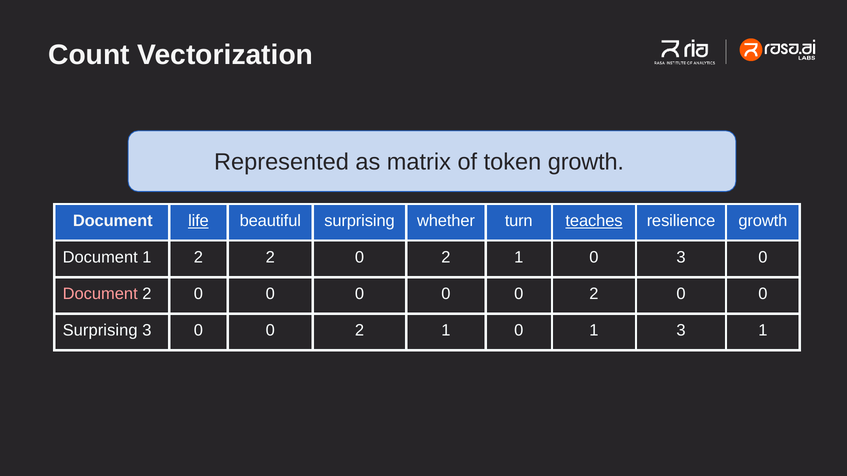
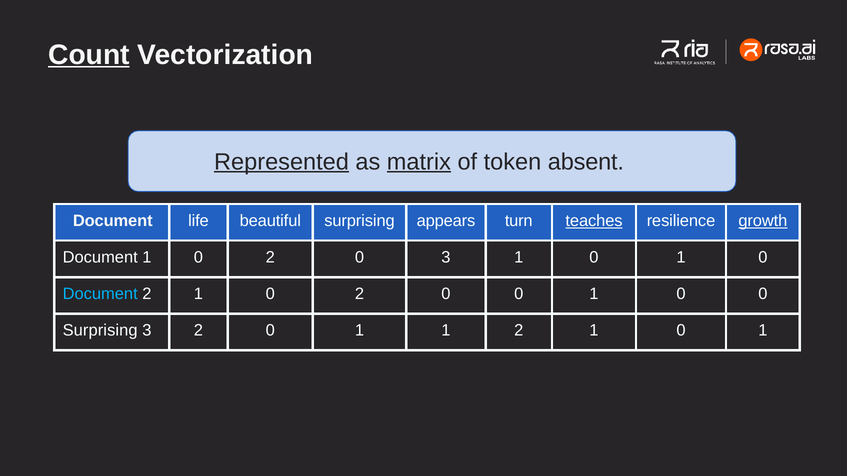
Count underline: none -> present
Represented underline: none -> present
matrix underline: none -> present
token growth: growth -> absent
life underline: present -> none
whether: whether -> appears
growth at (763, 221) underline: none -> present
Document 1 2: 2 -> 0
2 0 2: 2 -> 3
3 at (681, 258): 3 -> 1
Document at (100, 294) colour: pink -> light blue
0 at (198, 294): 0 -> 1
0 at (359, 294): 0 -> 2
2 at (594, 294): 2 -> 1
0 at (198, 331): 0 -> 2
2 at (359, 331): 2 -> 1
0 at (519, 331): 0 -> 2
3 at (681, 331): 3 -> 0
